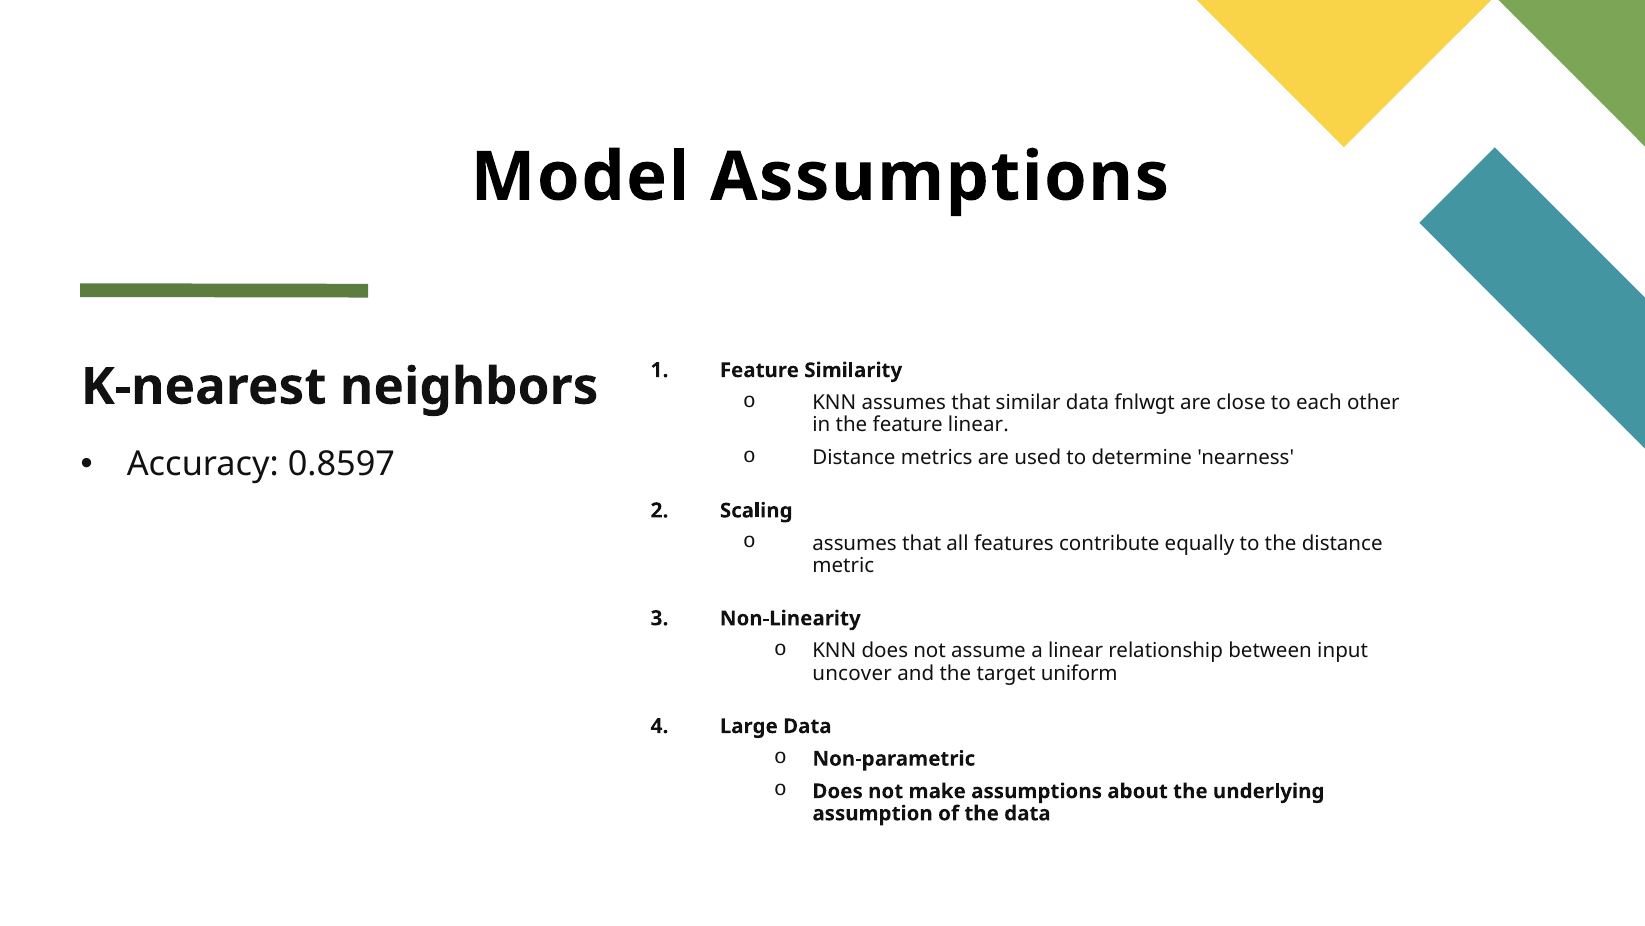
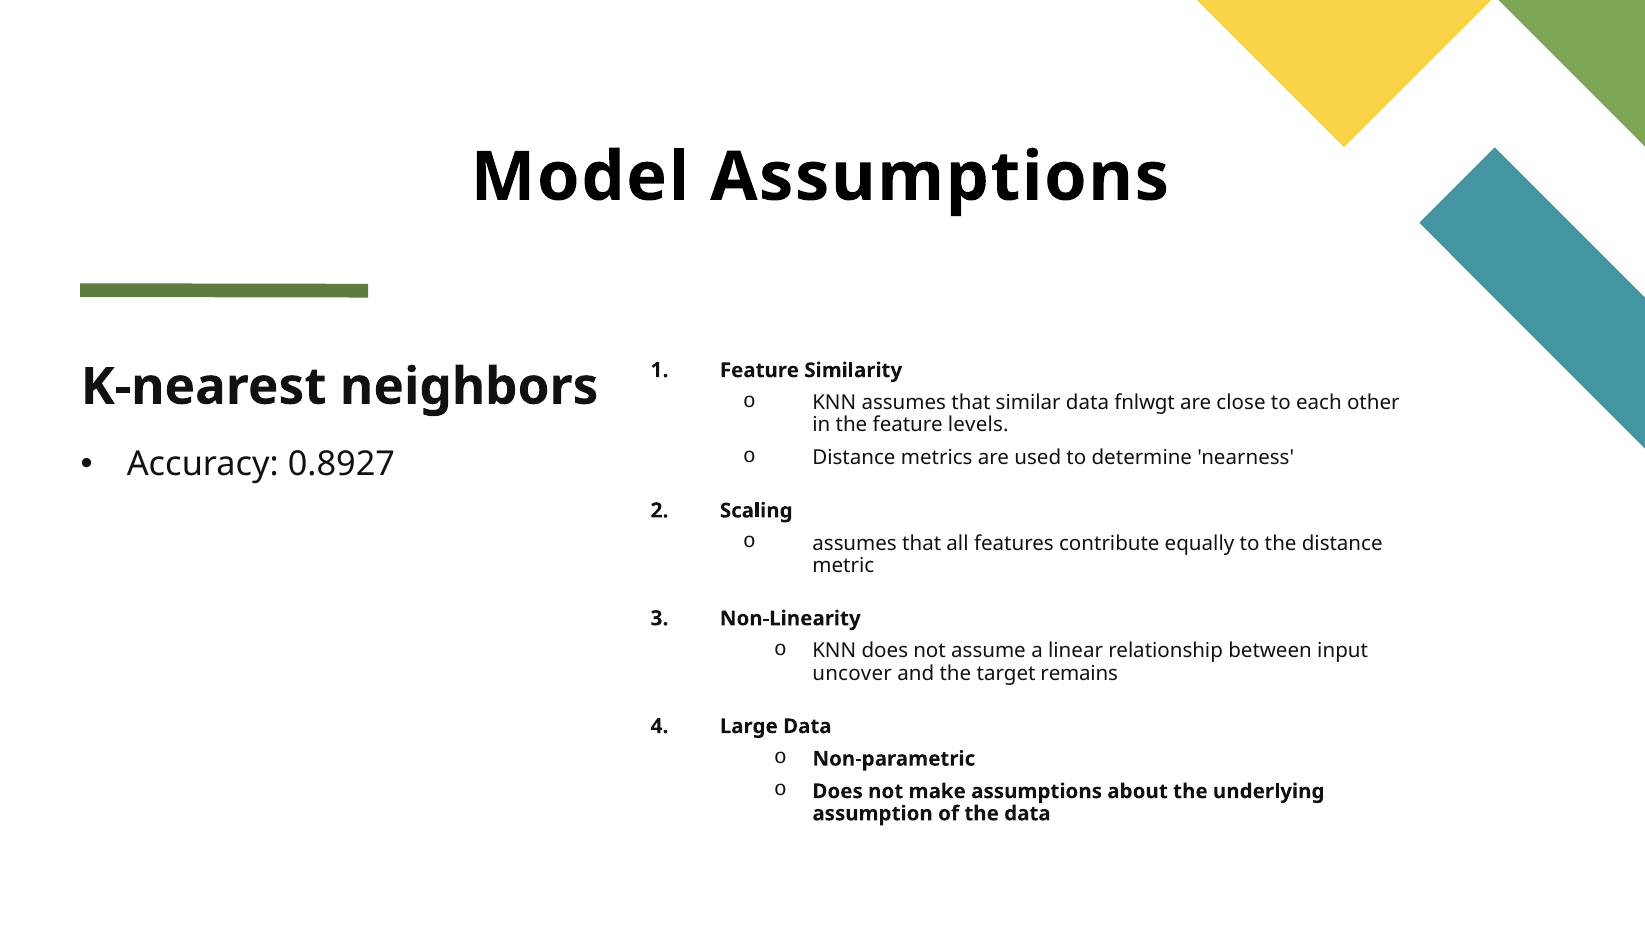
feature linear: linear -> levels
0.8597: 0.8597 -> 0.8927
uniform: uniform -> remains
